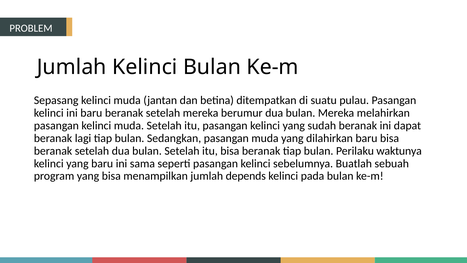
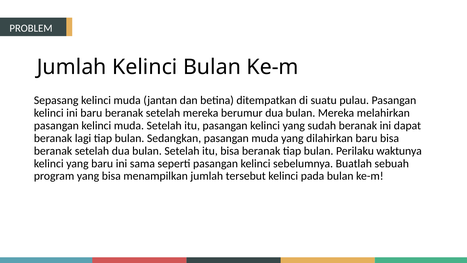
depends: depends -> tersebut
